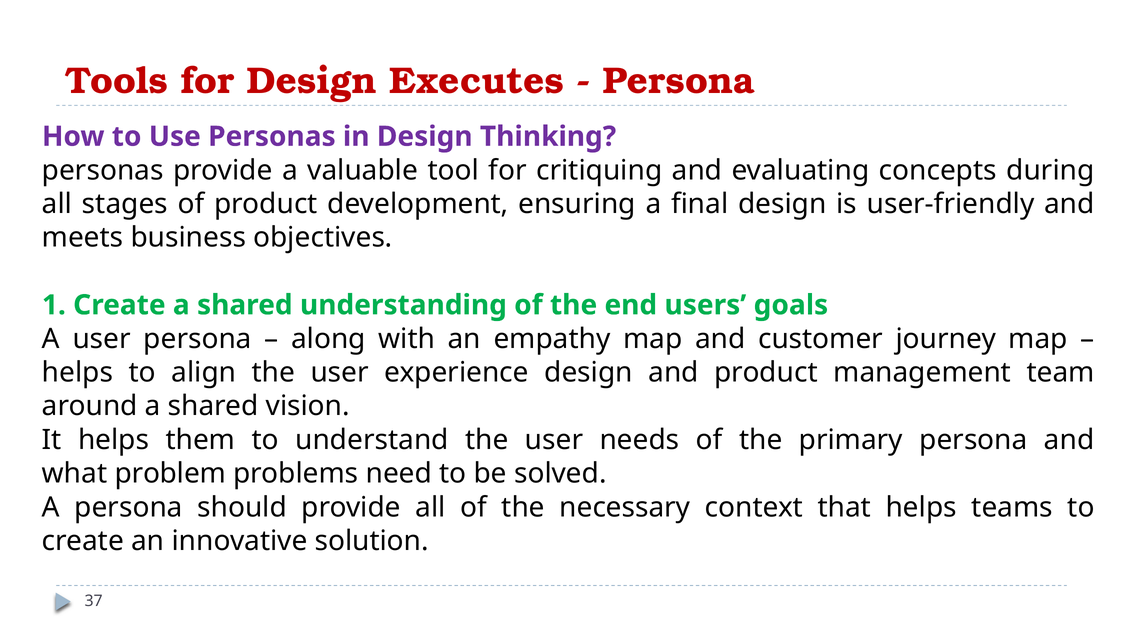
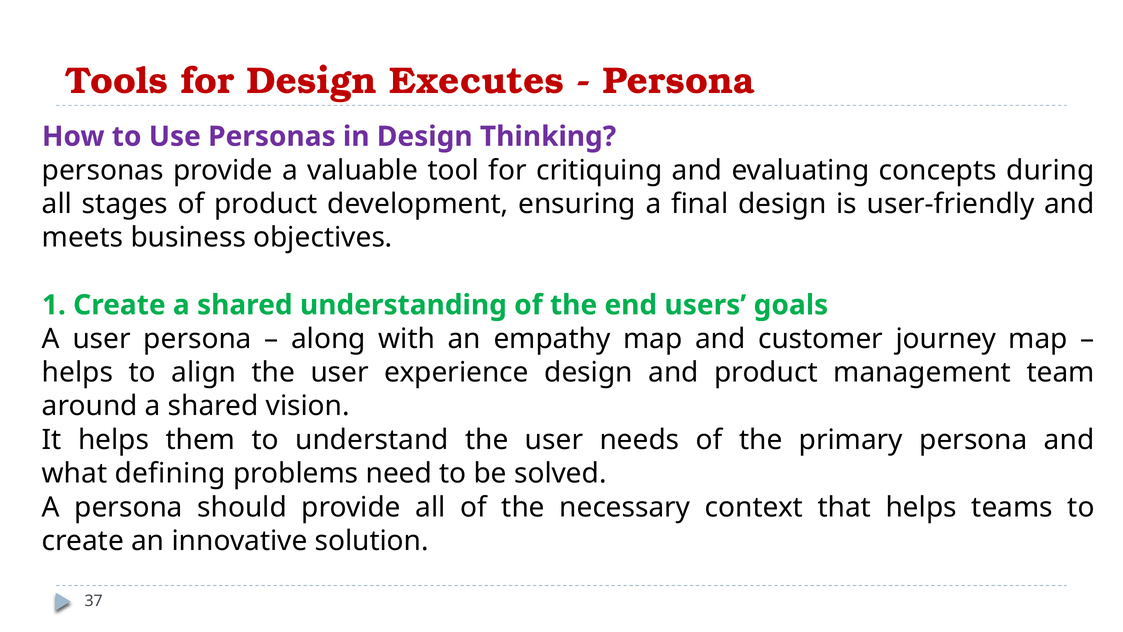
problem: problem -> defining
